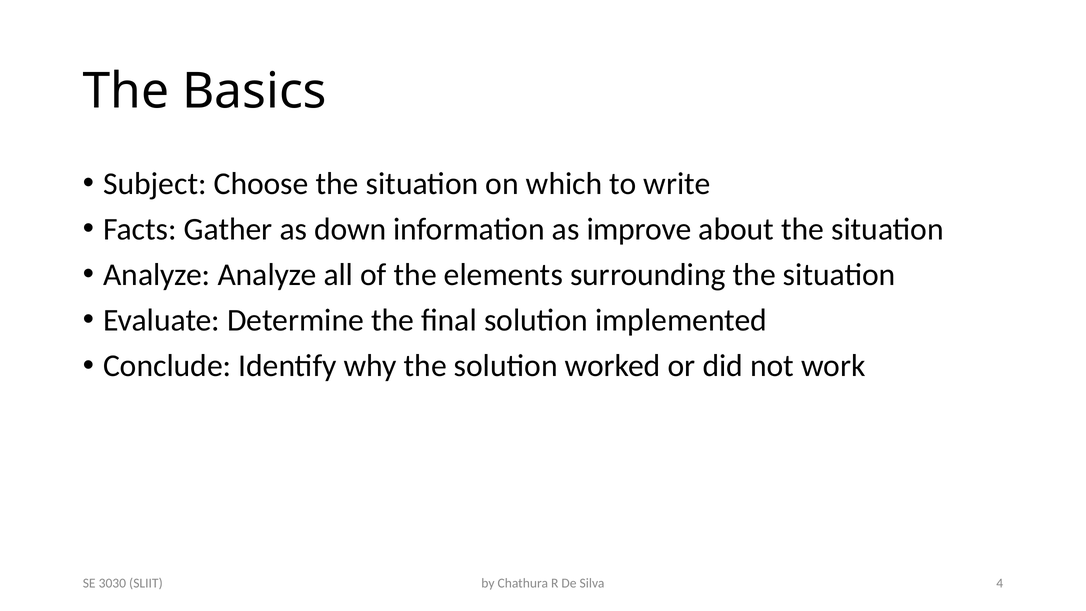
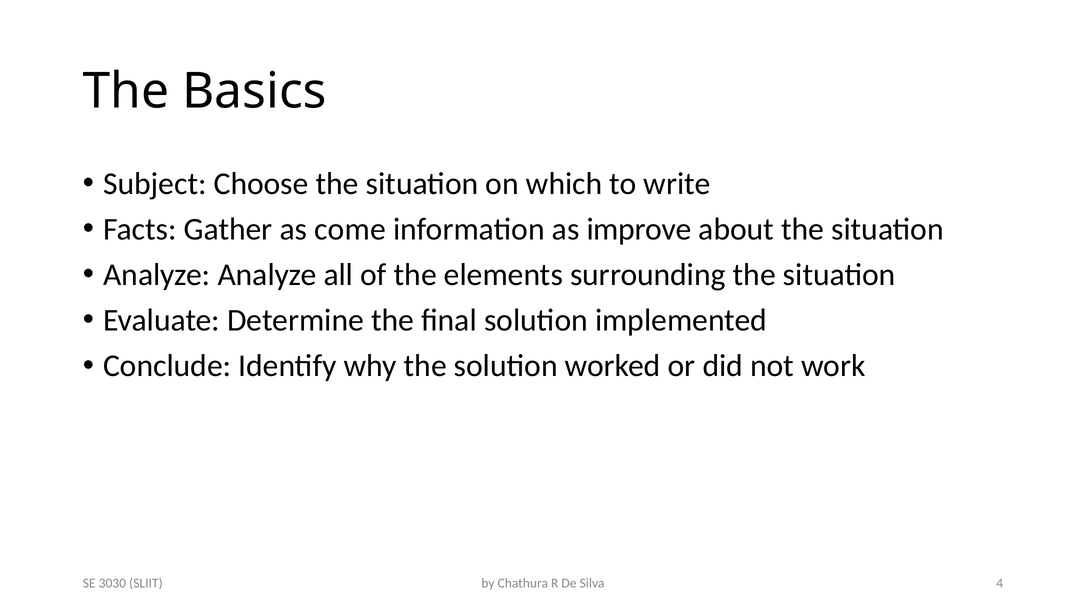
down: down -> come
